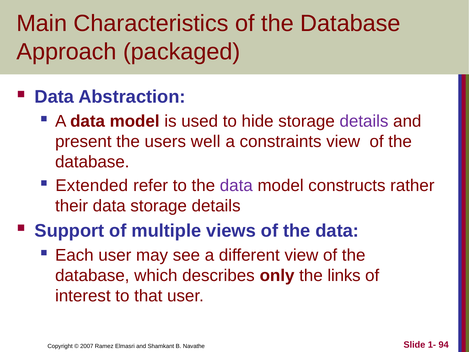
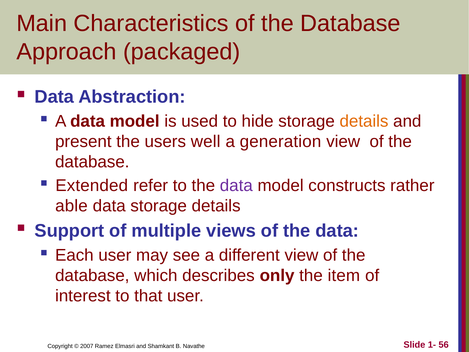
details at (364, 121) colour: purple -> orange
constraints: constraints -> generation
their: their -> able
links: links -> item
94: 94 -> 56
